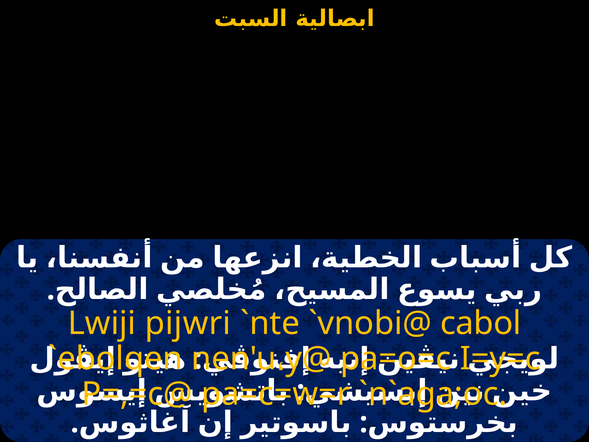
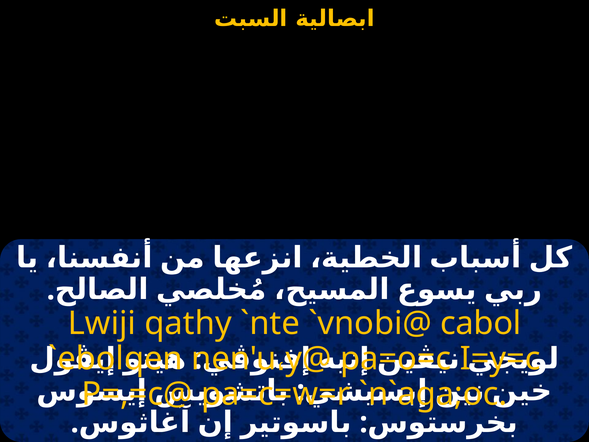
pijwri: pijwri -> qathy
